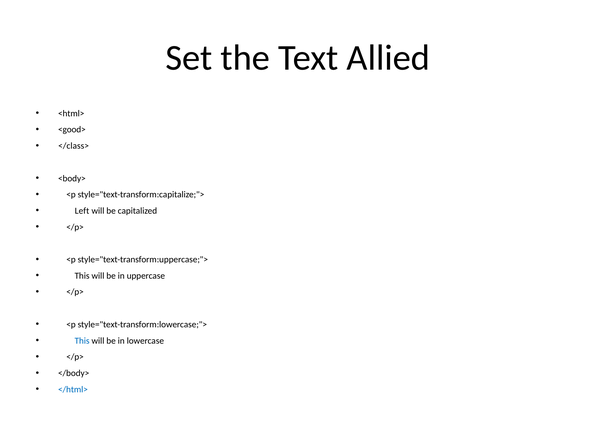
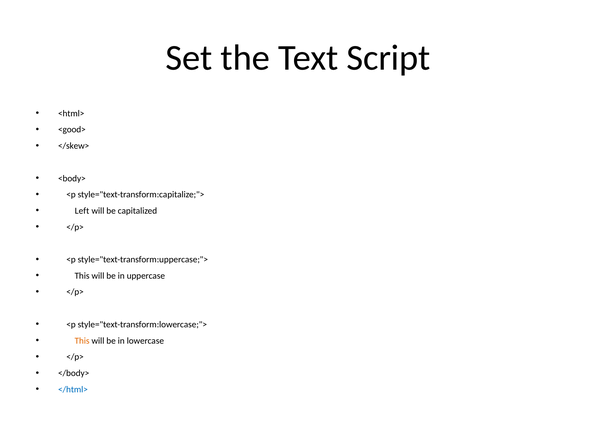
Allied: Allied -> Script
</class>: </class> -> </skew>
This at (82, 341) colour: blue -> orange
